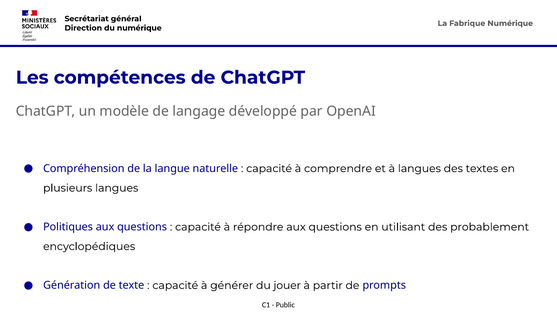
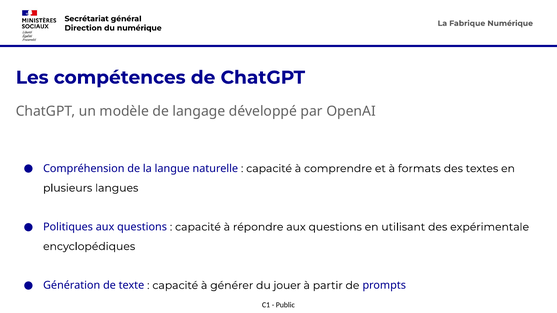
à langues: langues -> formats
probablement: probablement -> expérimentale
